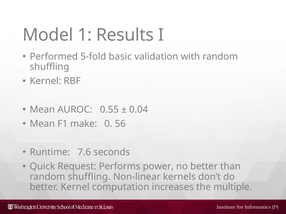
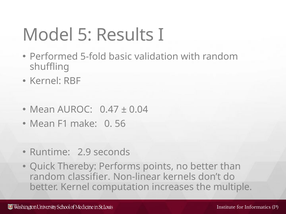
1: 1 -> 5
0.55: 0.55 -> 0.47
7.6: 7.6 -> 2.9
Request: Request -> Thereby
power: power -> points
shuffling at (89, 177): shuffling -> classifier
